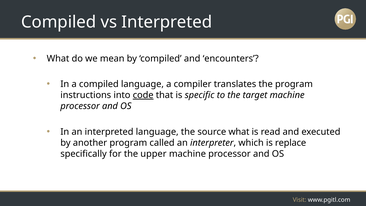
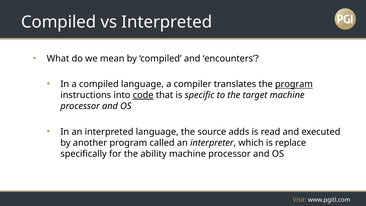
program at (294, 84) underline: none -> present
source what: what -> adds
upper: upper -> ability
